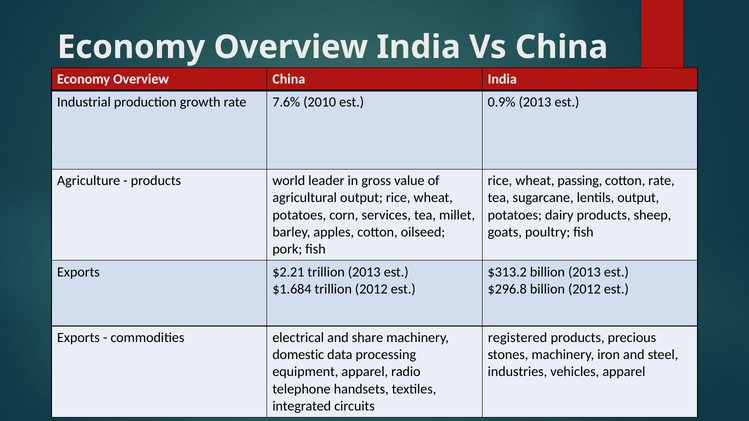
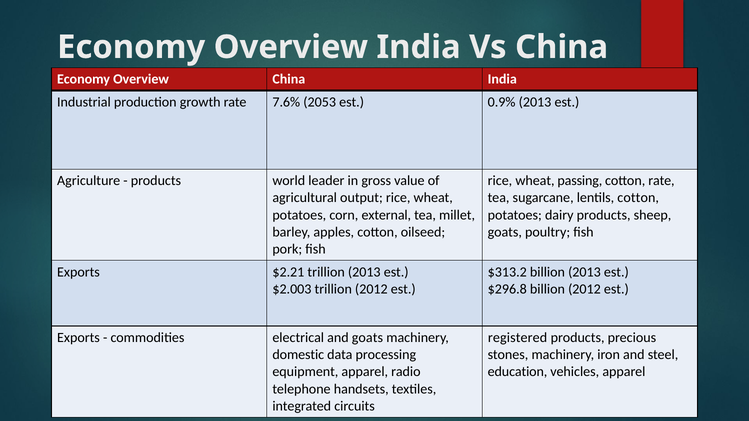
2010: 2010 -> 2053
lentils output: output -> cotton
services: services -> external
$1.684: $1.684 -> $2.003
and share: share -> goats
industries: industries -> education
